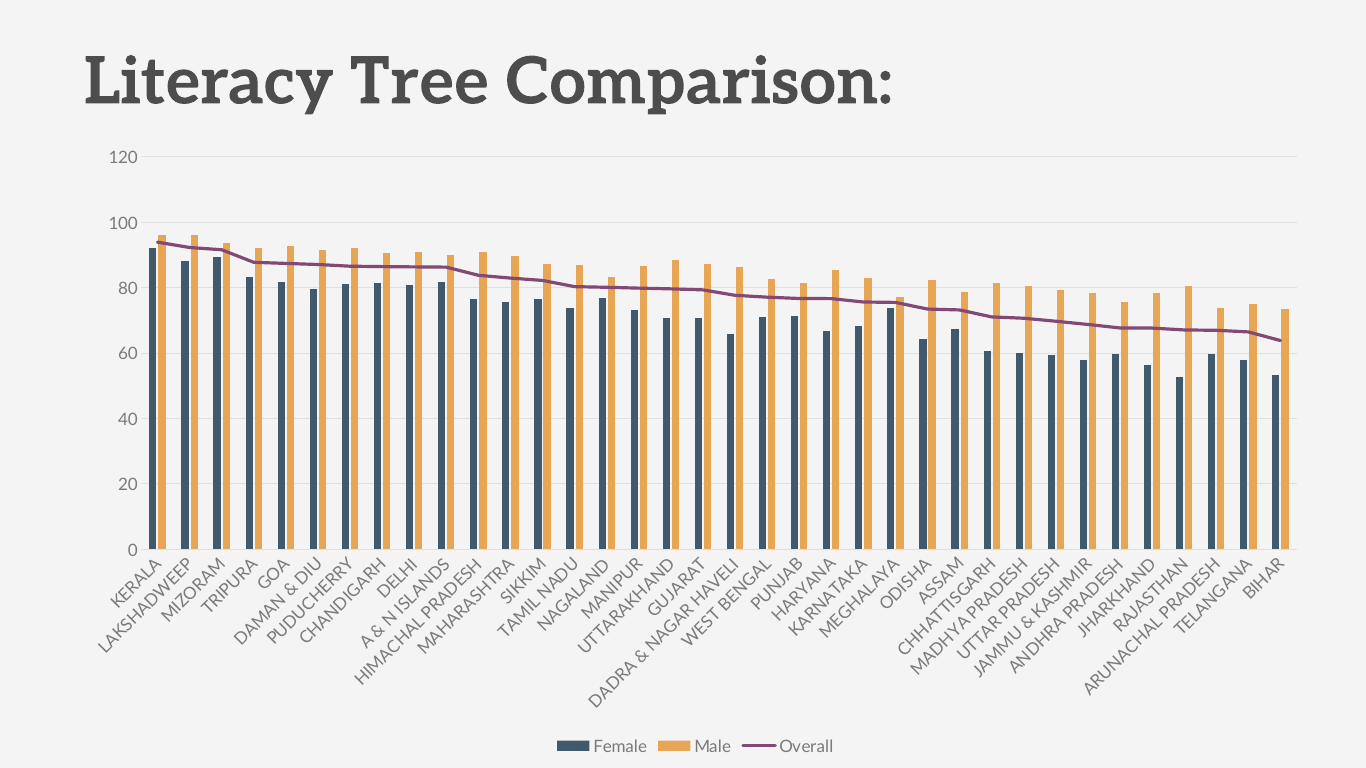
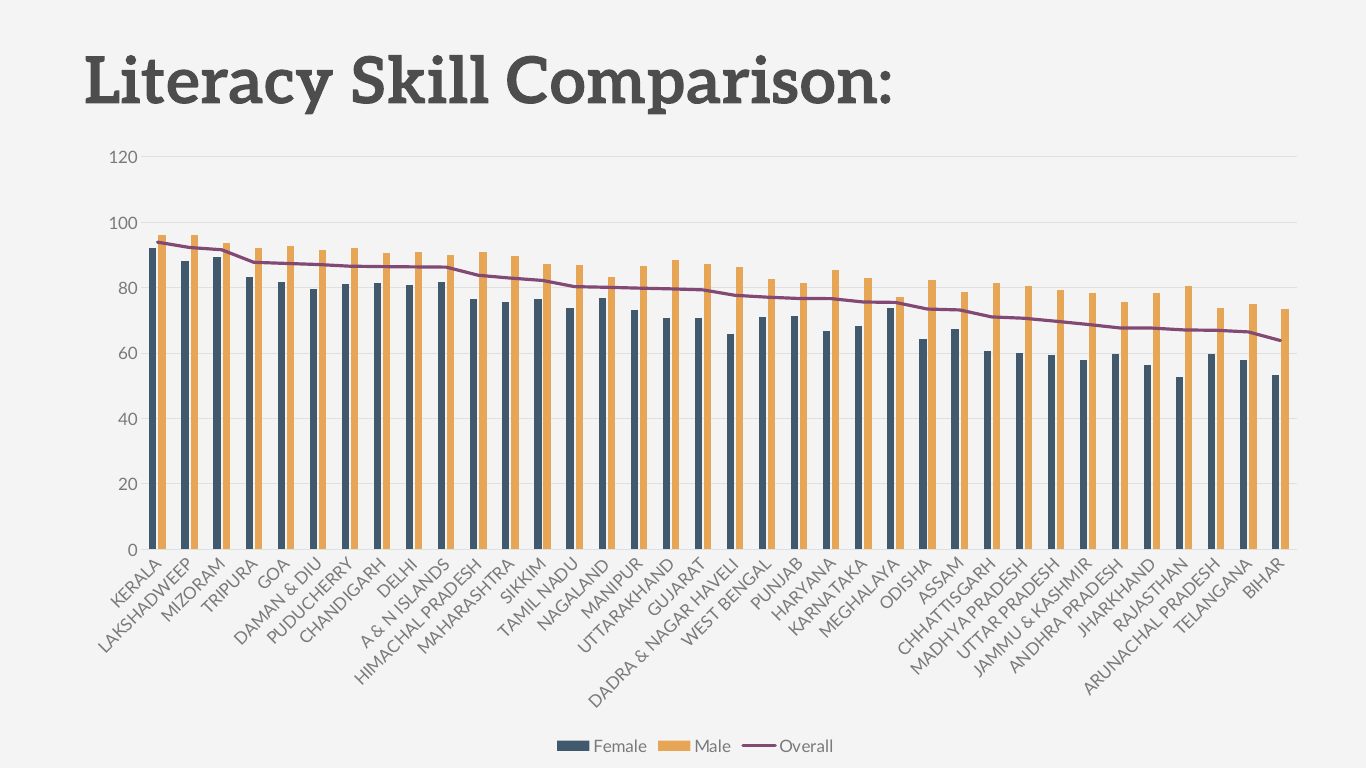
Tree: Tree -> Skill
